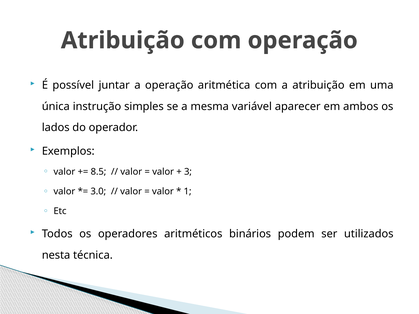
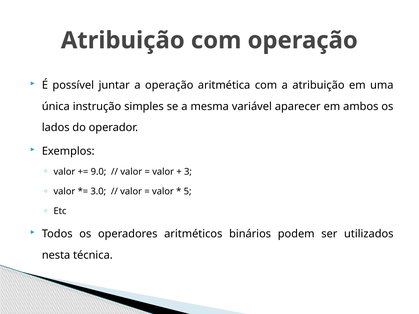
8.5: 8.5 -> 9.0
1: 1 -> 5
